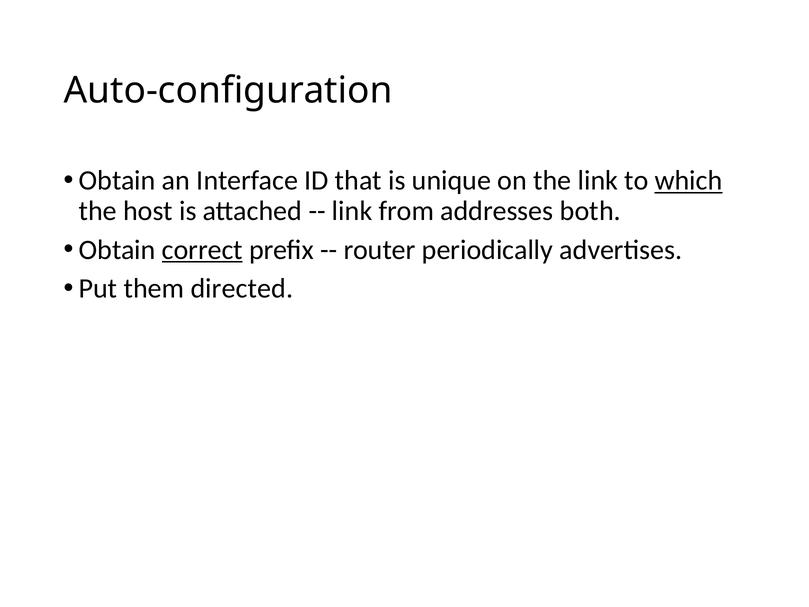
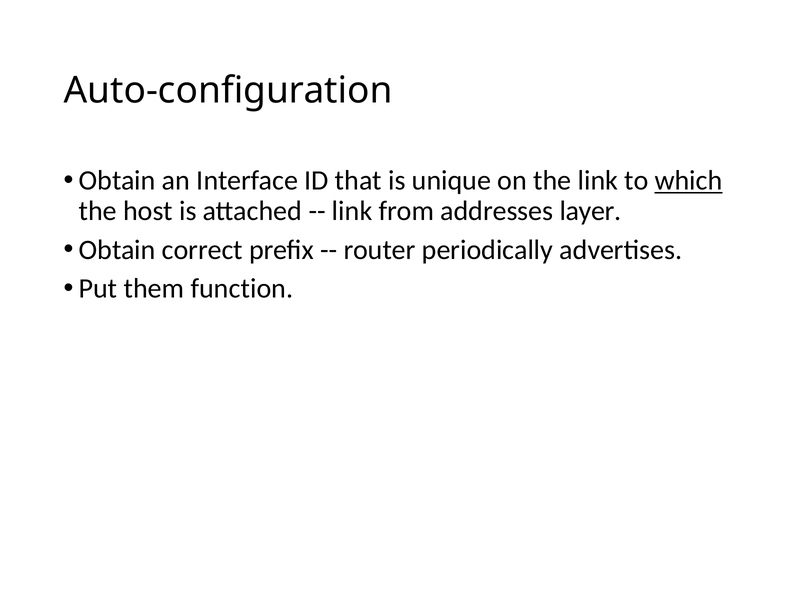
both: both -> layer
correct underline: present -> none
directed: directed -> function
